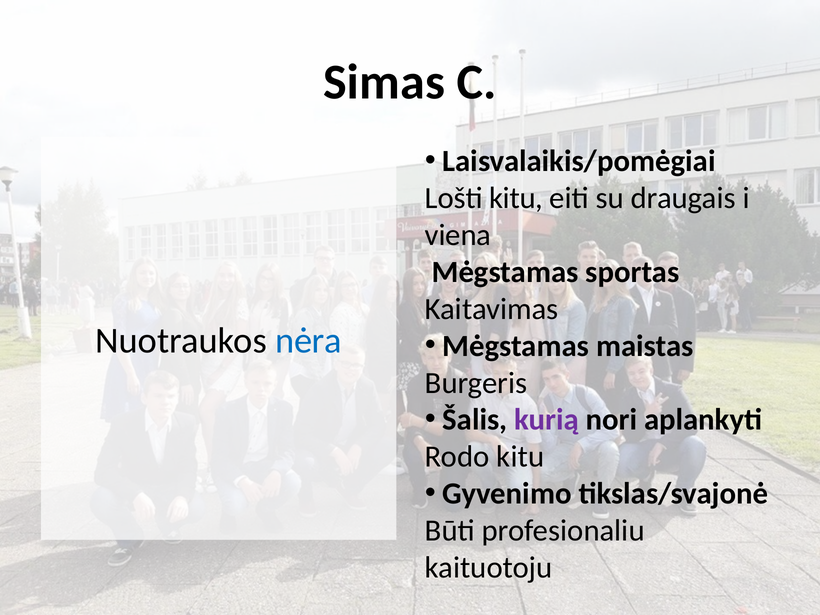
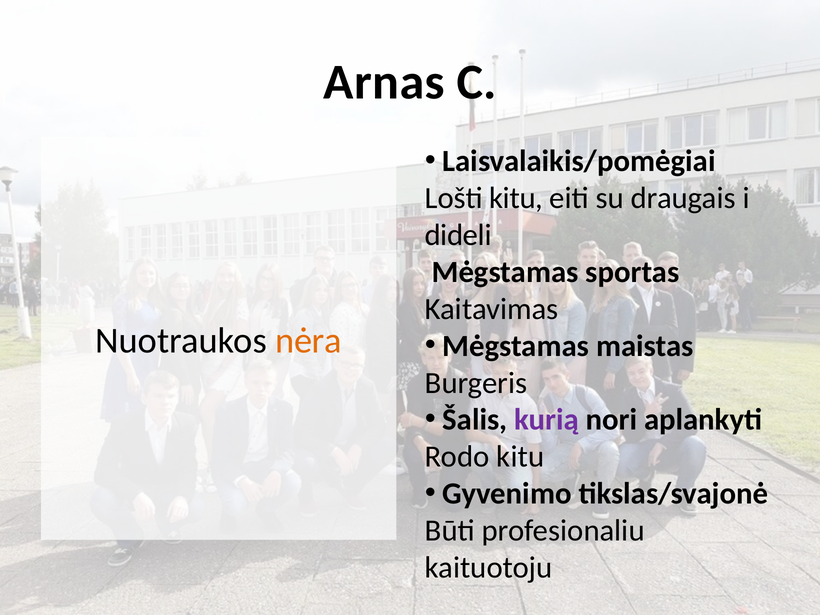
Simas: Simas -> Arnas
viena: viena -> dideli
nėra colour: blue -> orange
